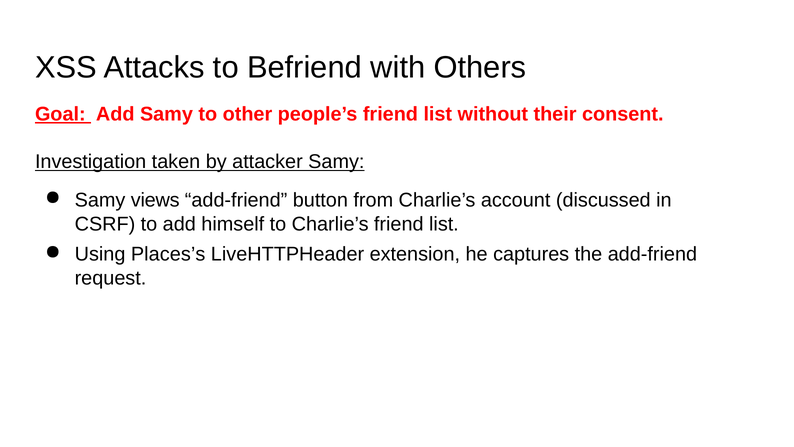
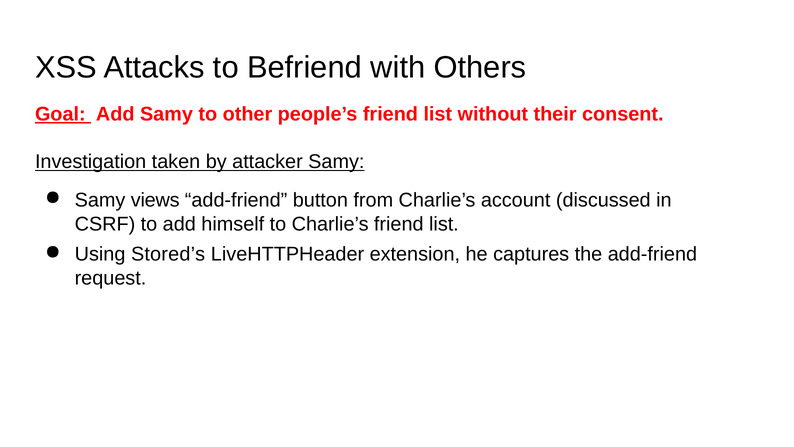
Places’s: Places’s -> Stored’s
